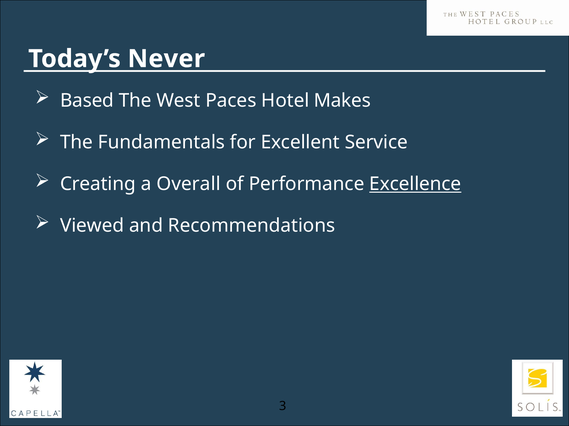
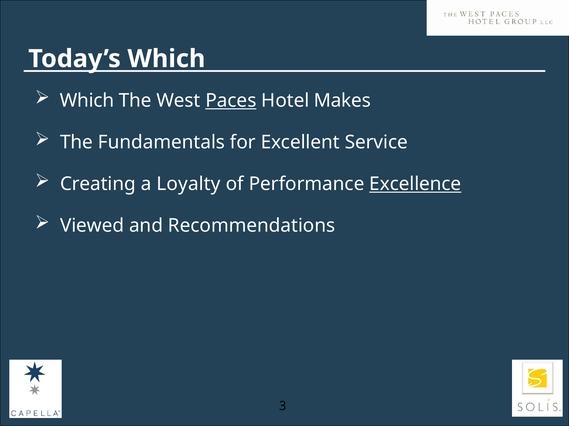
Today’s Never: Never -> Which
Based at (87, 101): Based -> Which
Paces underline: none -> present
Overall: Overall -> Loyalty
